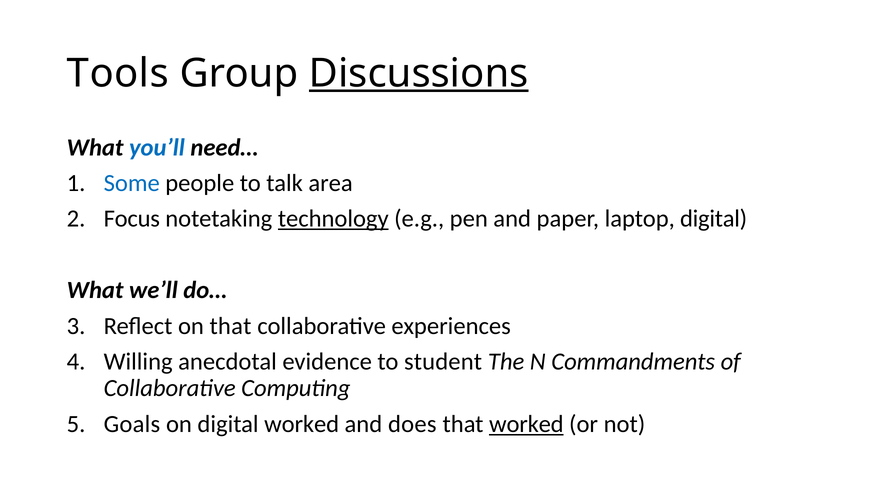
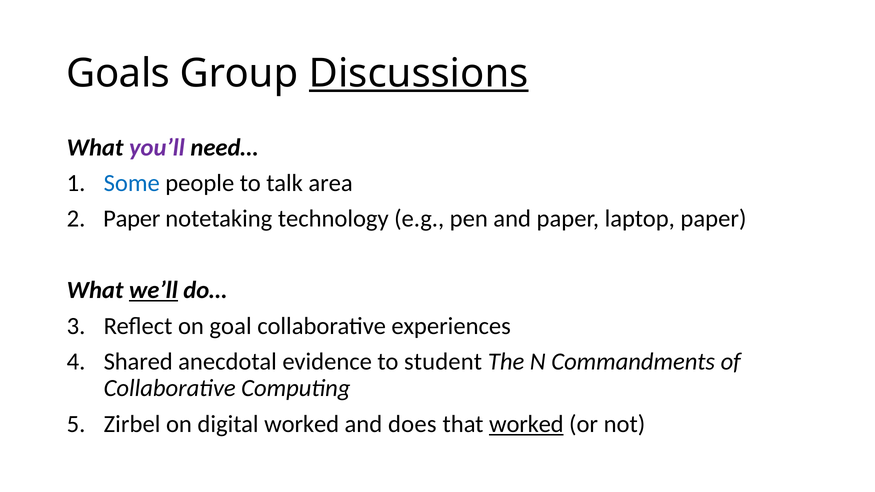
Tools: Tools -> Goals
you’ll colour: blue -> purple
Focus at (132, 219): Focus -> Paper
technology underline: present -> none
laptop digital: digital -> paper
we’ll underline: none -> present
on that: that -> goal
Willing: Willing -> Shared
Goals: Goals -> Zirbel
